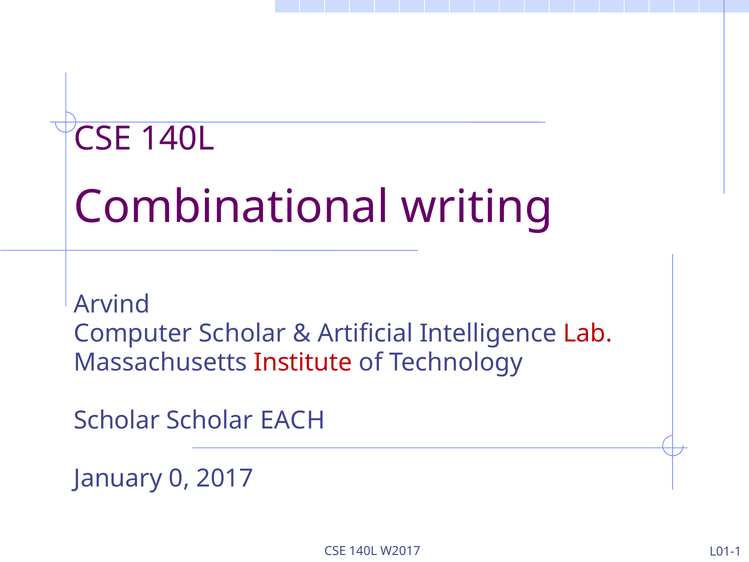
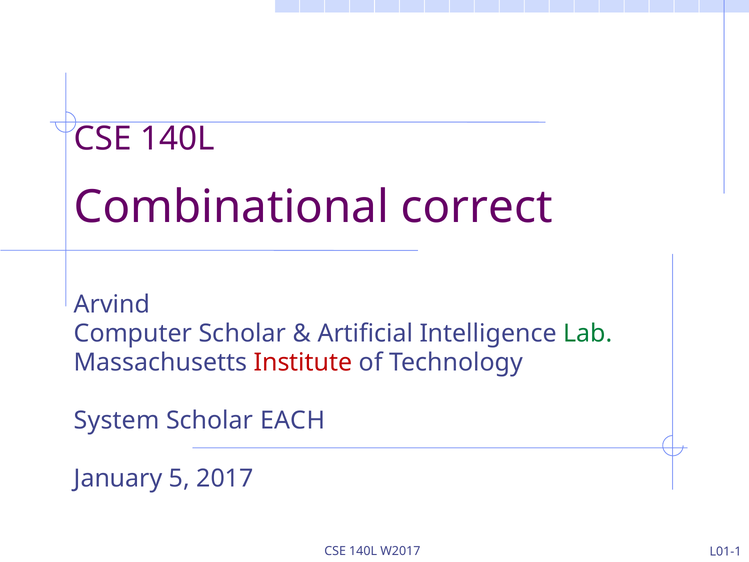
writing: writing -> correct
Lab colour: red -> green
Scholar at (117, 420): Scholar -> System
0: 0 -> 5
